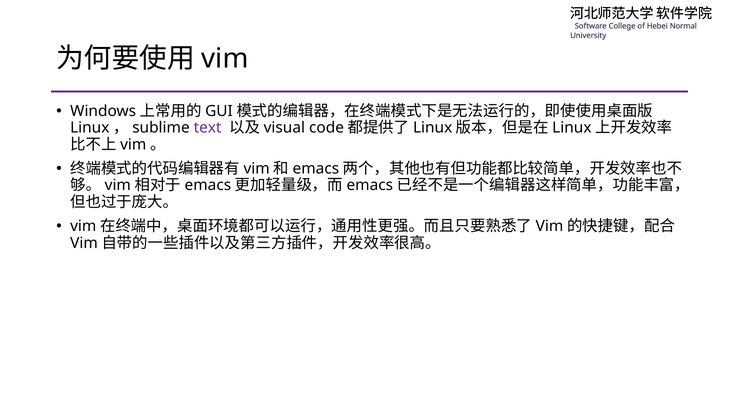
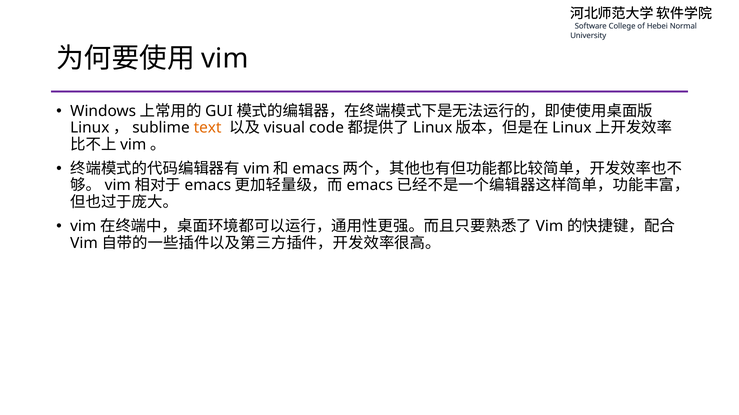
text colour: purple -> orange
